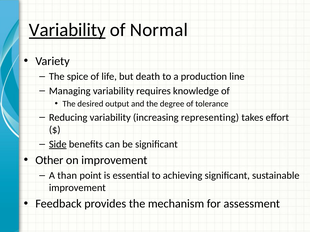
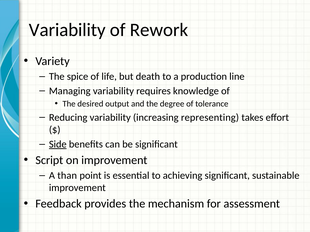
Variability at (67, 30) underline: present -> none
Normal: Normal -> Rework
Other: Other -> Script
